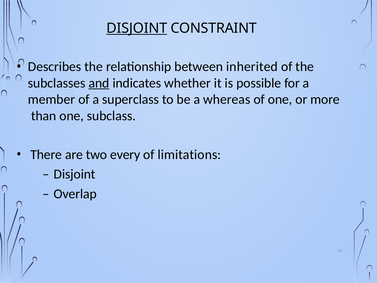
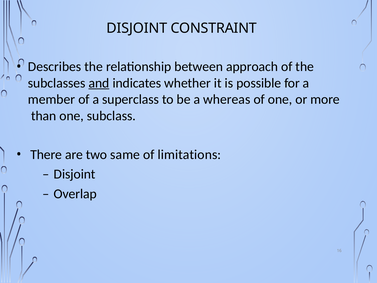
DISJOINT at (137, 28) underline: present -> none
inherited: inherited -> approach
every: every -> same
